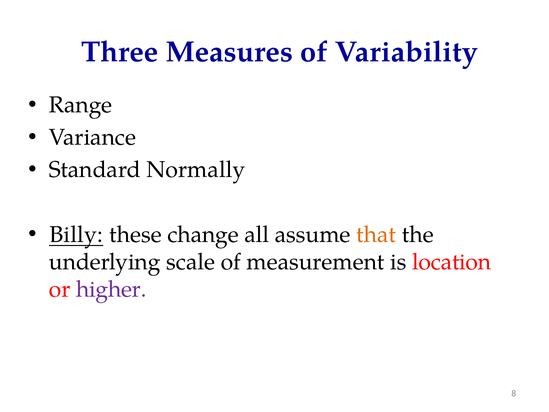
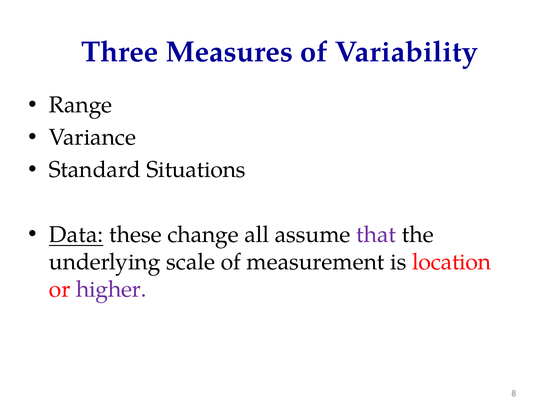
Normally: Normally -> Situations
Billy: Billy -> Data
that colour: orange -> purple
